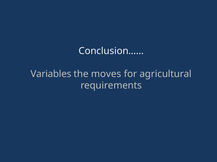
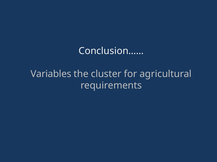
moves: moves -> cluster
